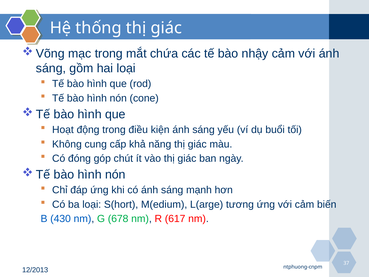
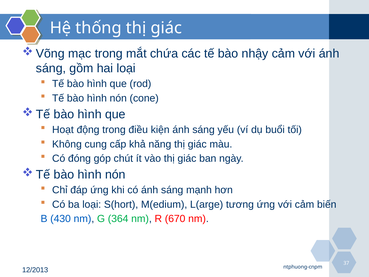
678: 678 -> 364
617: 617 -> 670
